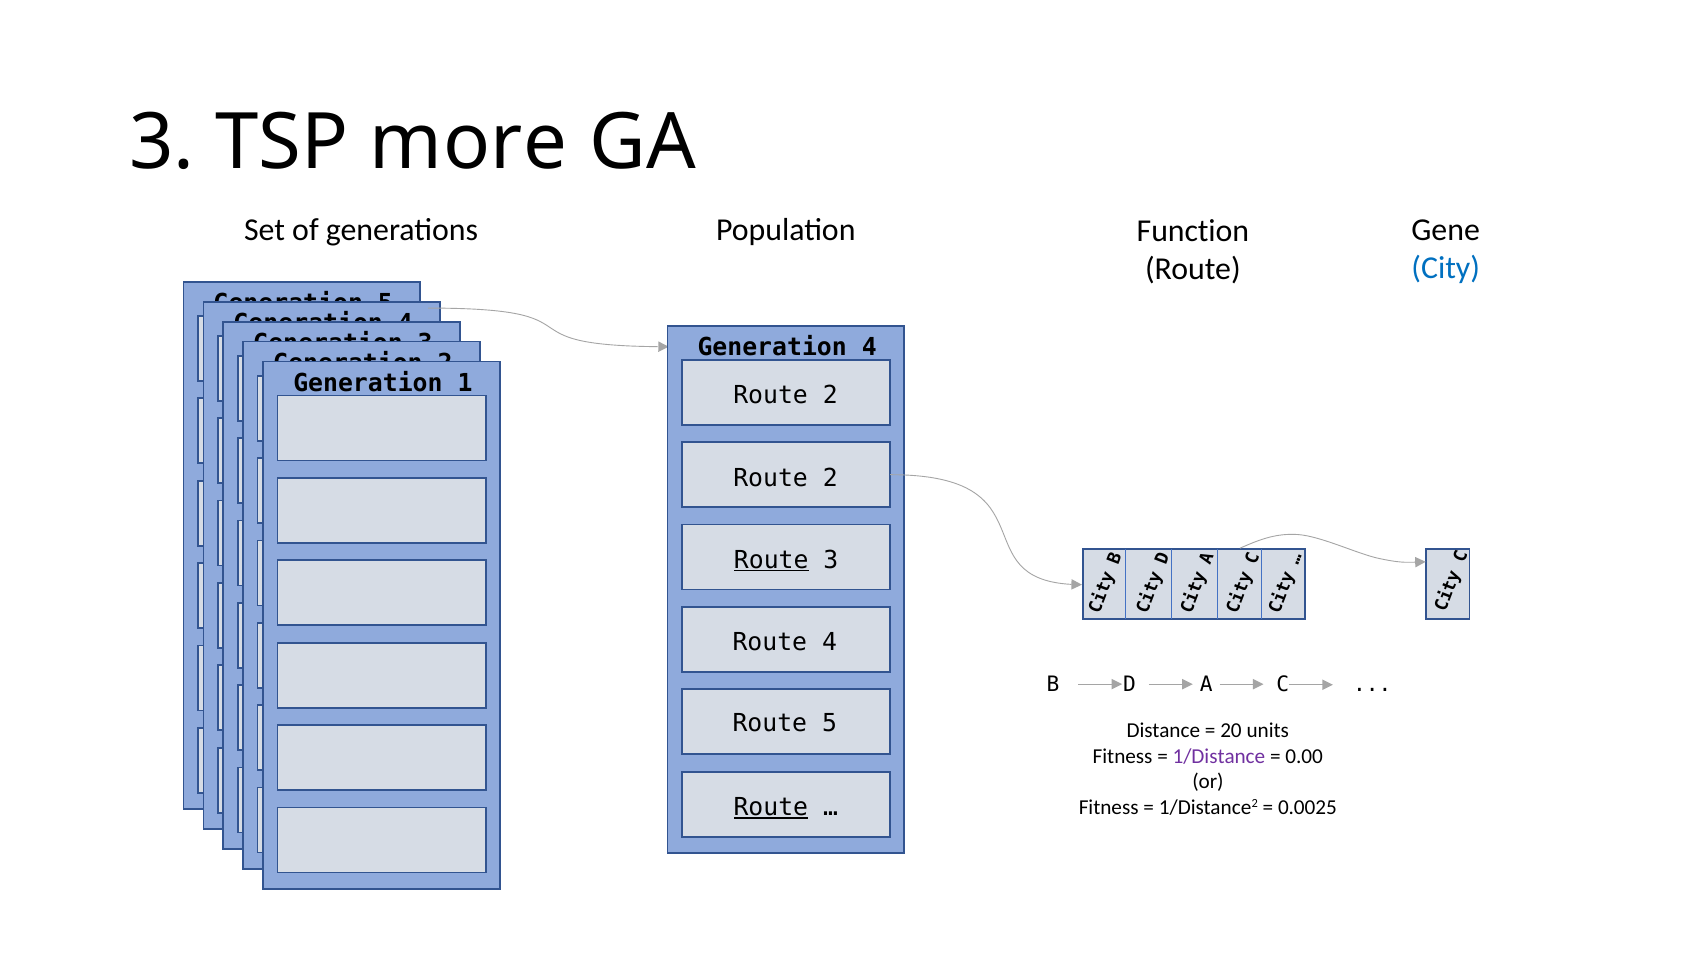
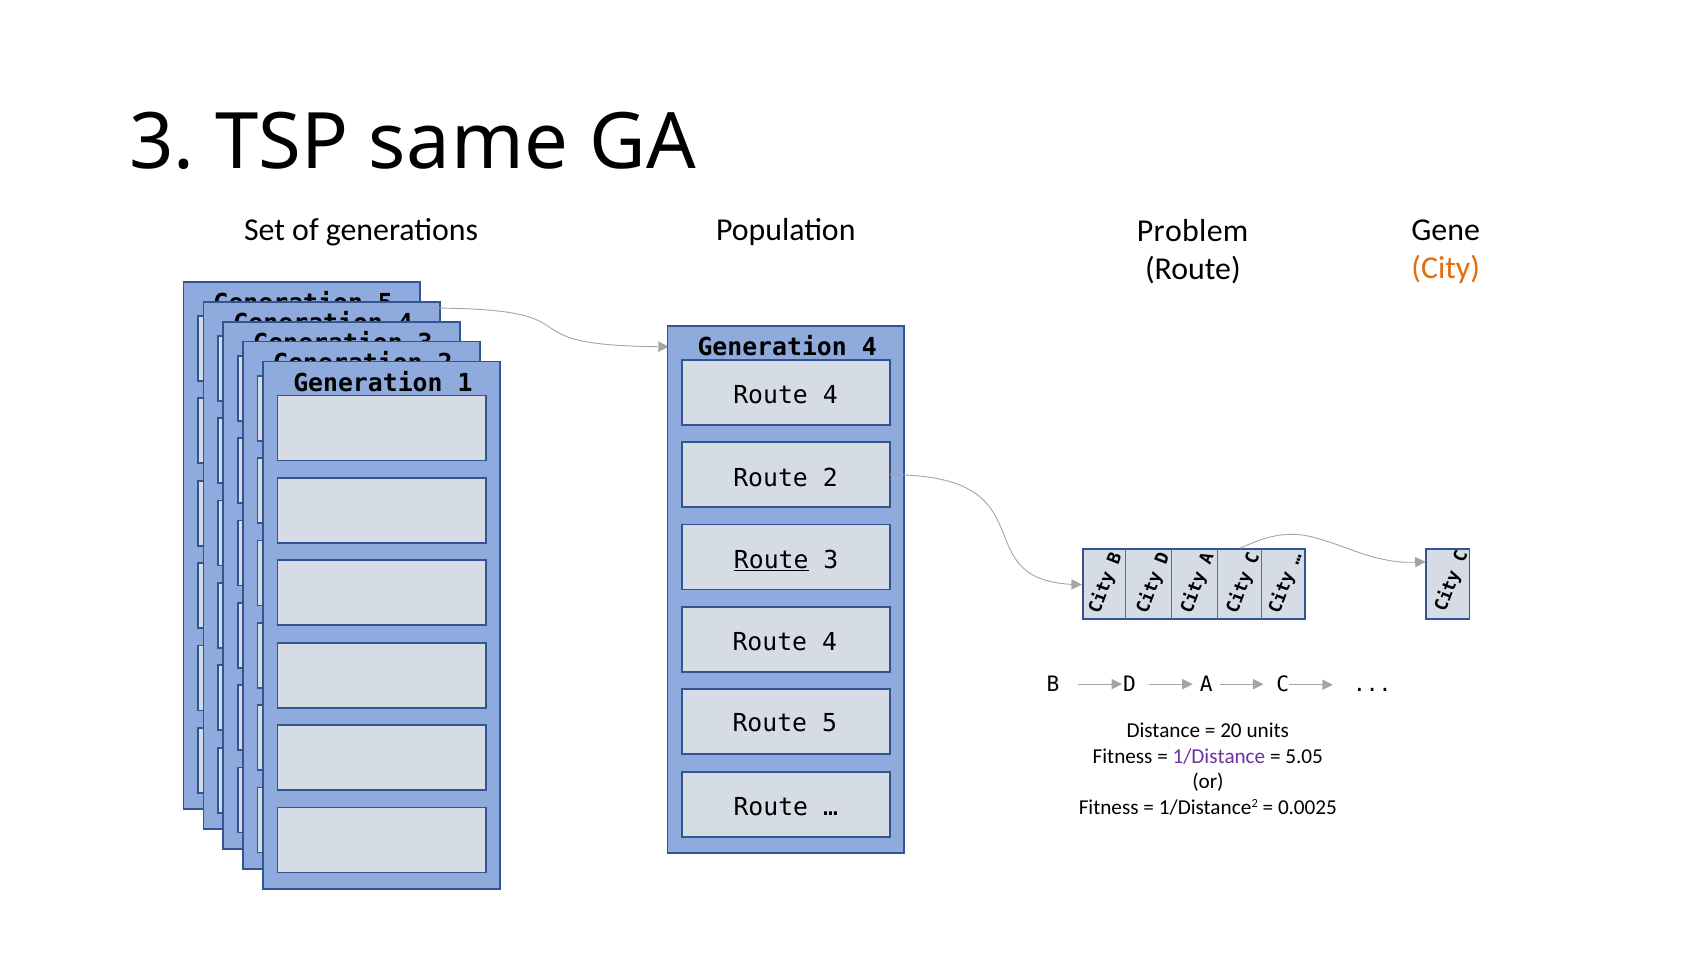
more: more -> same
Function: Function -> Problem
City colour: blue -> orange
2 at (830, 396): 2 -> 4
0.00: 0.00 -> 5.05
Route at (771, 807) underline: present -> none
